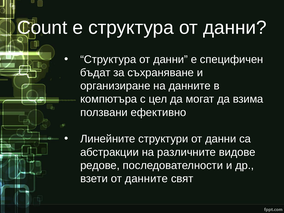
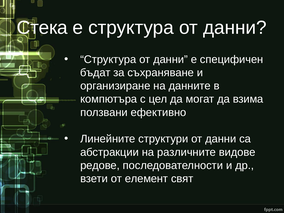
Count: Count -> Стека
от данните: данните -> елемент
